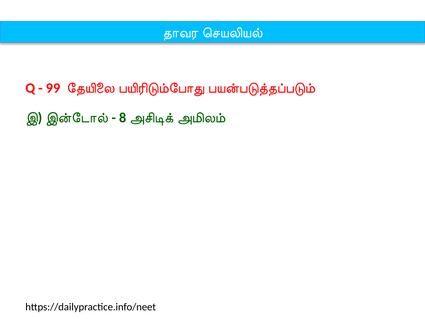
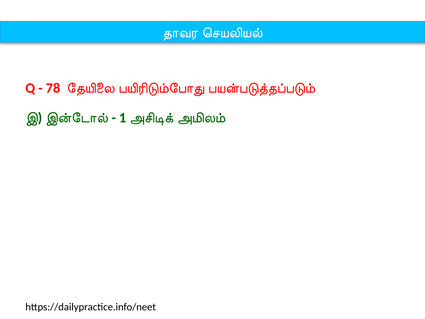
99: 99 -> 78
8: 8 -> 1
